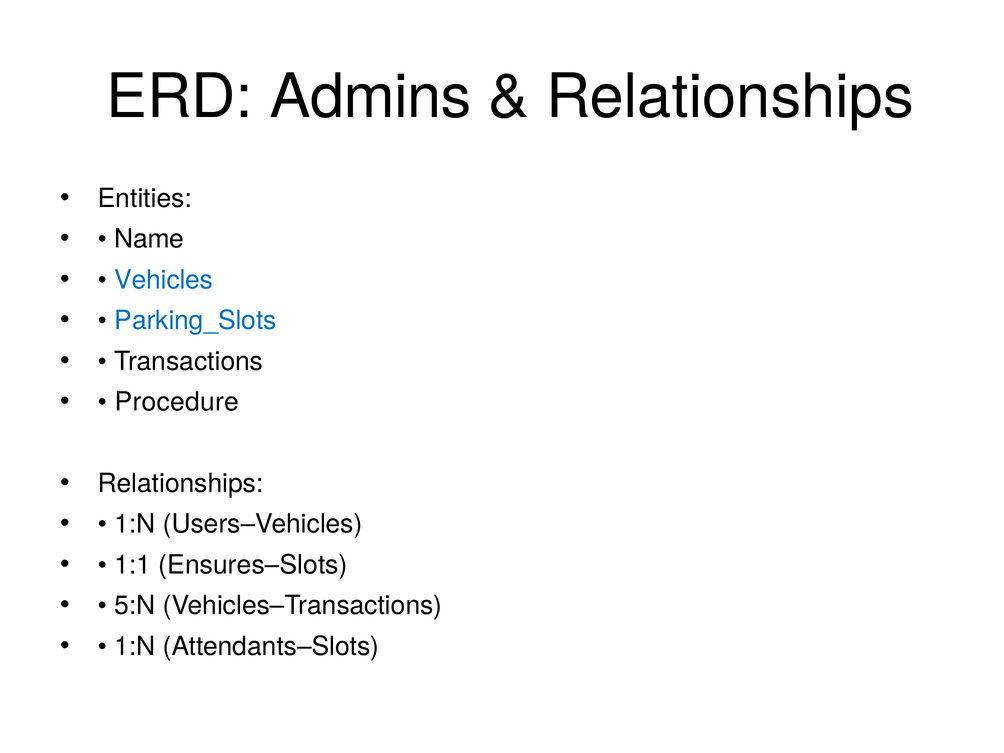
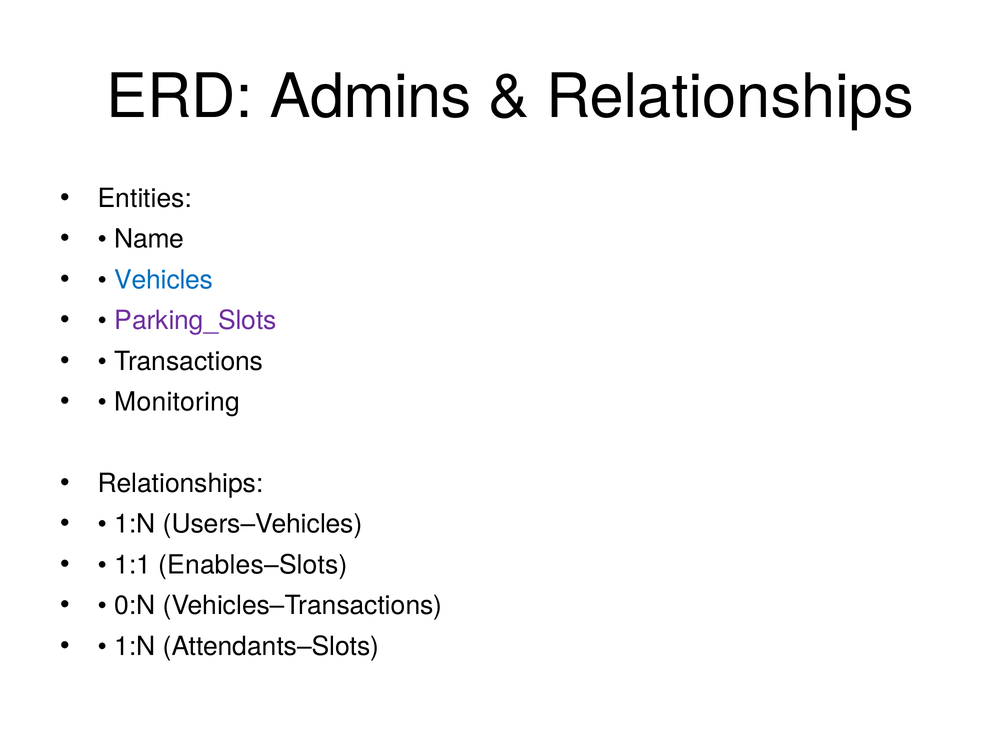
Parking_Slots colour: blue -> purple
Procedure: Procedure -> Monitoring
Ensures–Slots: Ensures–Slots -> Enables–Slots
5:N: 5:N -> 0:N
